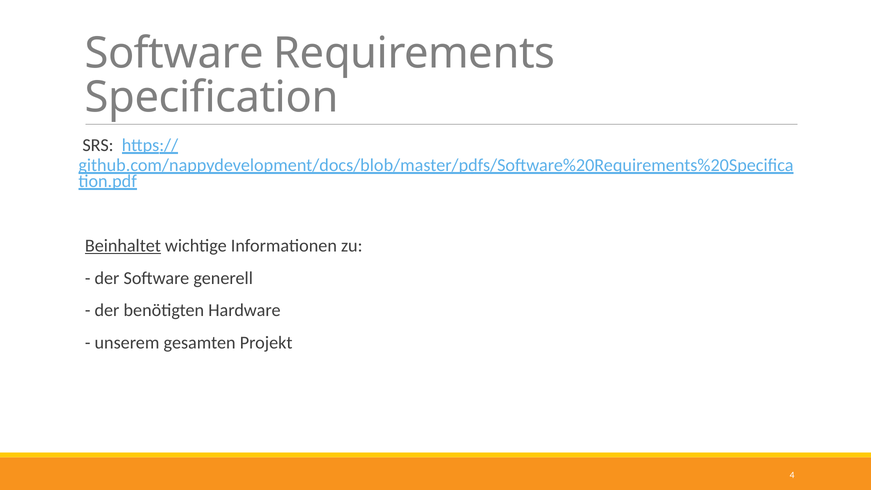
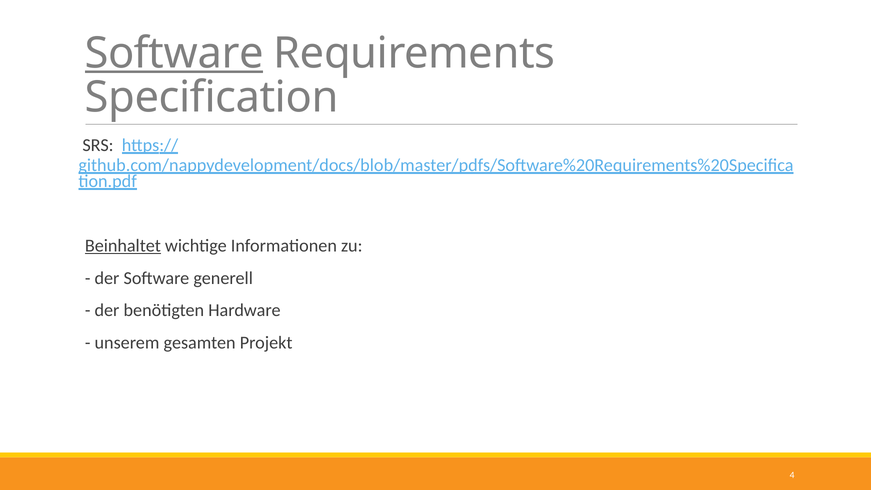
Software at (174, 53) underline: none -> present
